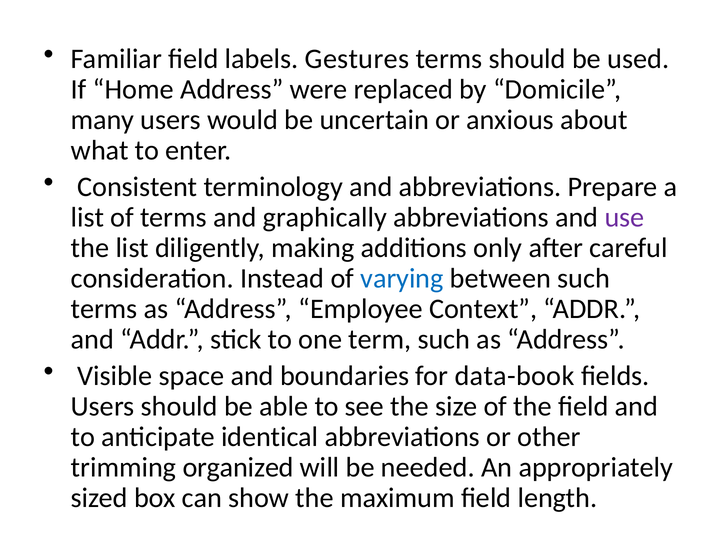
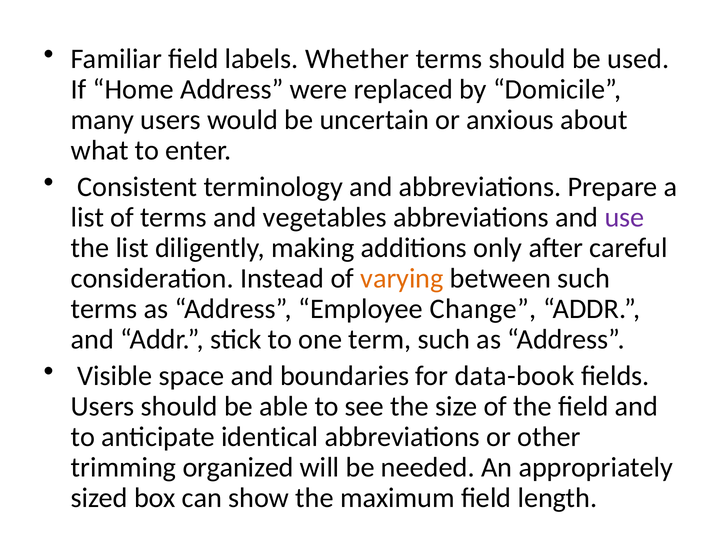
Gestures: Gestures -> Whether
graphically: graphically -> vegetables
varying colour: blue -> orange
Context: Context -> Change
